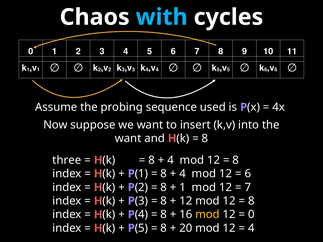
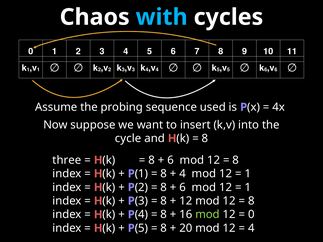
want at (128, 139): want -> cycle
4 at (171, 160): 4 -> 6
6 at (248, 174): 6 -> 1
1 at (183, 187): 1 -> 6
7 at (248, 187): 7 -> 1
mod at (207, 215) colour: yellow -> light green
